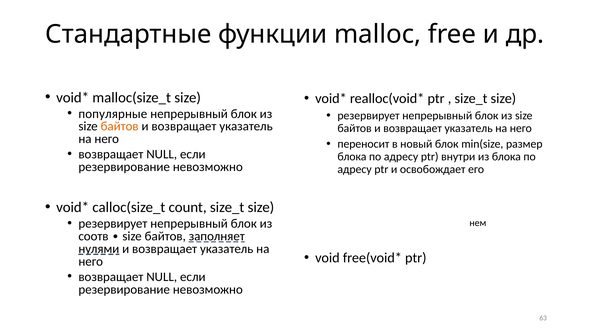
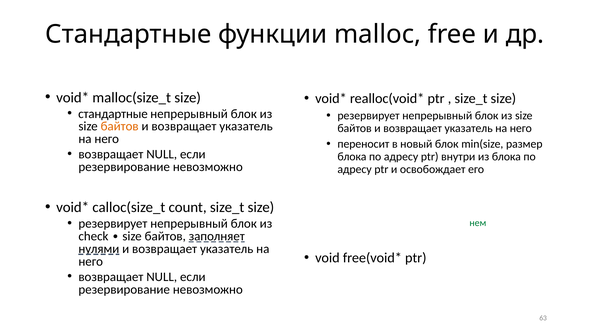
популярные at (113, 114): популярные -> стандартные
нем colour: black -> green
соотв: соотв -> check
